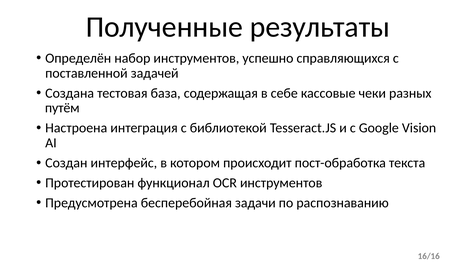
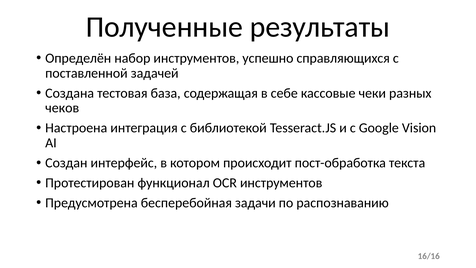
путём: путём -> чеков
